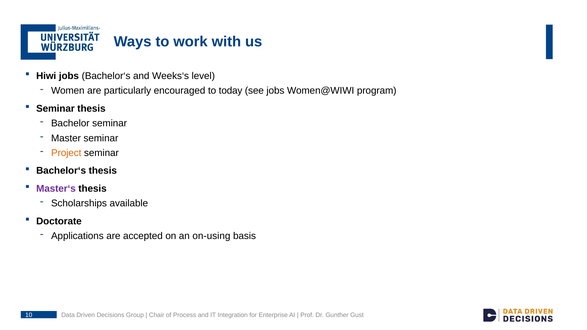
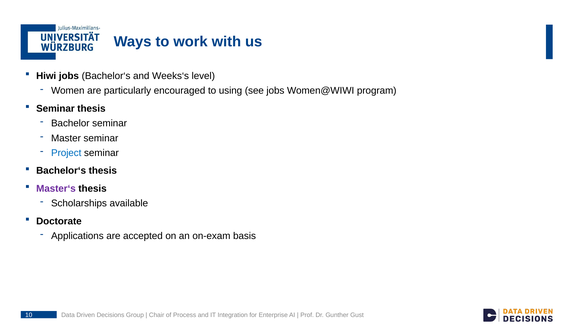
today: today -> using
Project colour: orange -> blue
on-using: on-using -> on-exam
